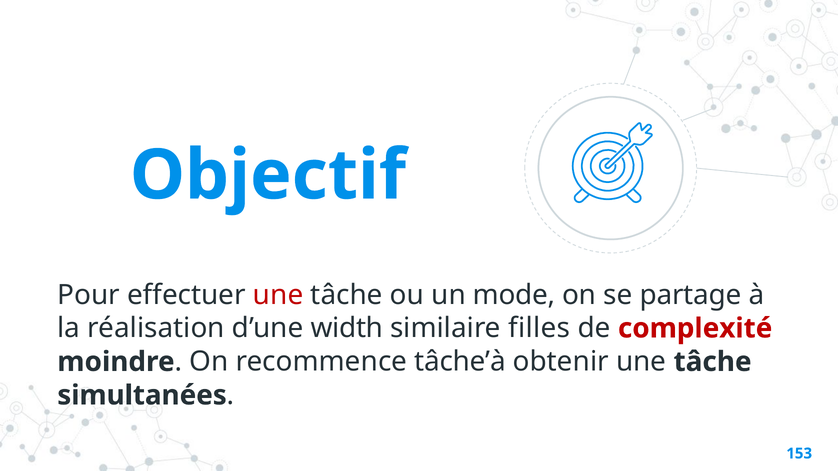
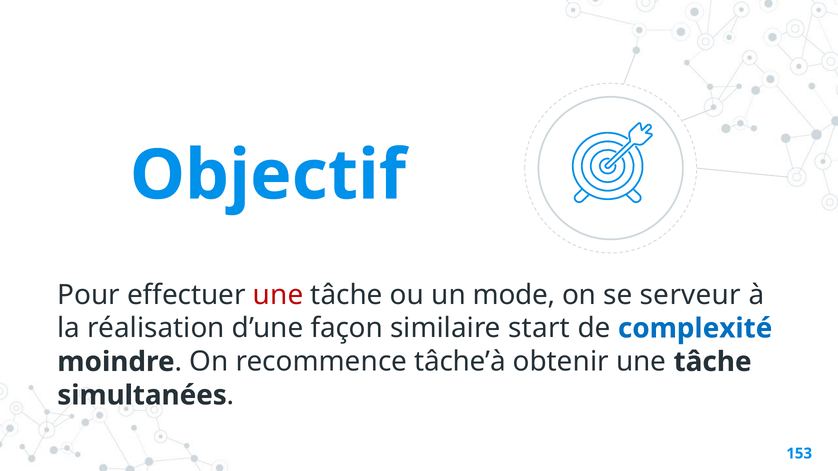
partage: partage -> serveur
width: width -> façon
filles: filles -> start
complexité colour: red -> blue
